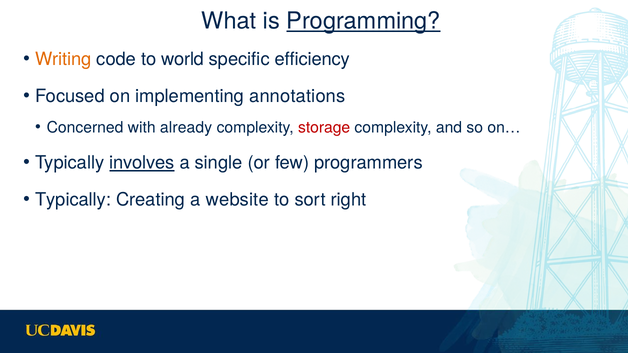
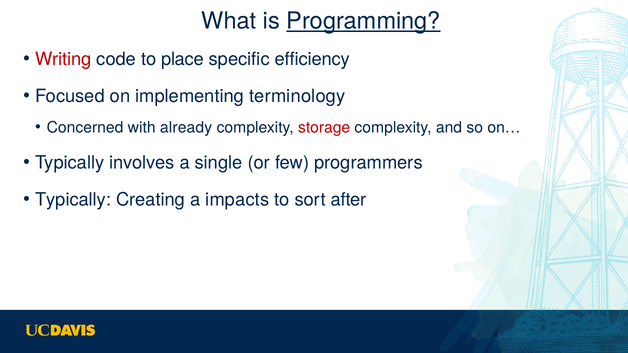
Writing colour: orange -> red
world: world -> place
annotations: annotations -> terminology
involves underline: present -> none
website: website -> impacts
right: right -> after
